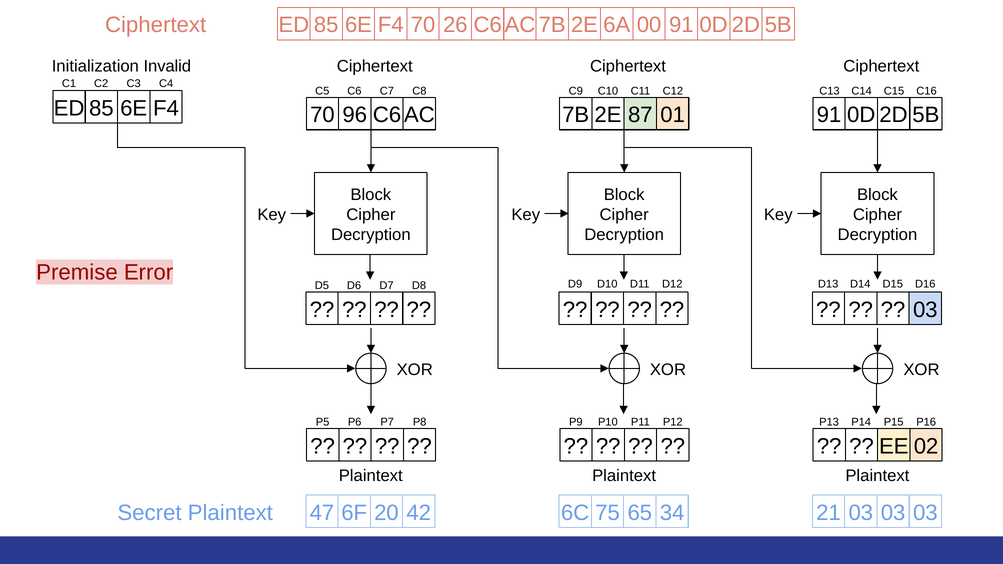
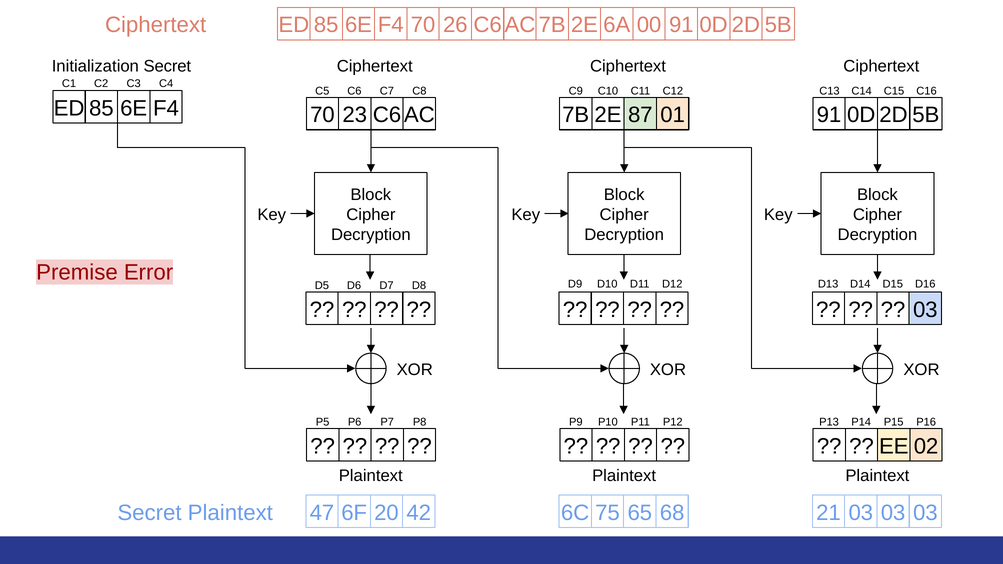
Initialization Invalid: Invalid -> Secret
96: 96 -> 23
34: 34 -> 68
